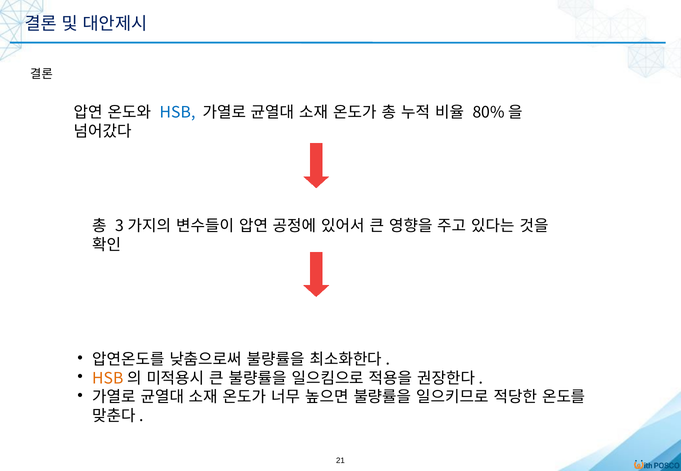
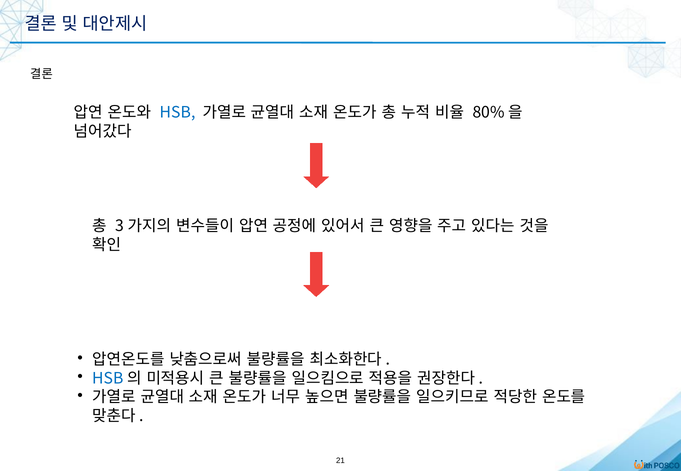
HSB at (108, 379) colour: orange -> blue
